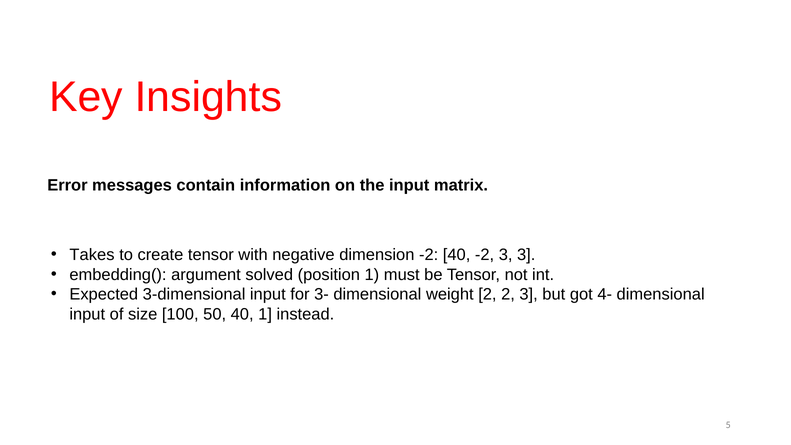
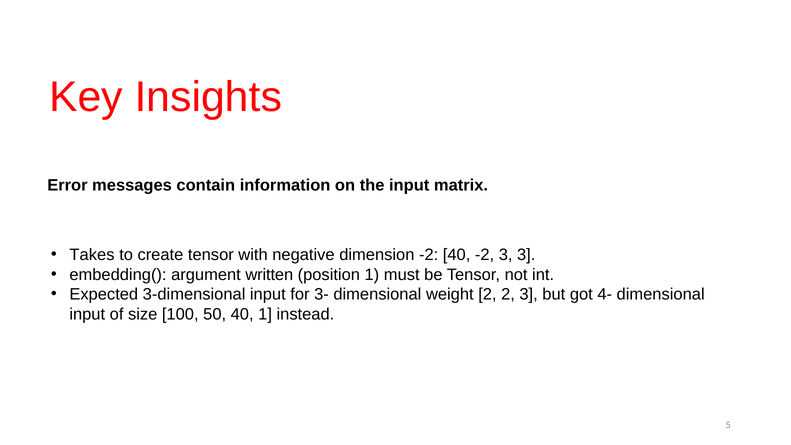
solved: solved -> written
